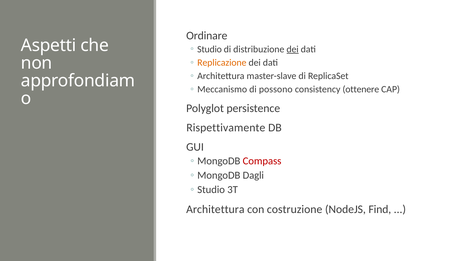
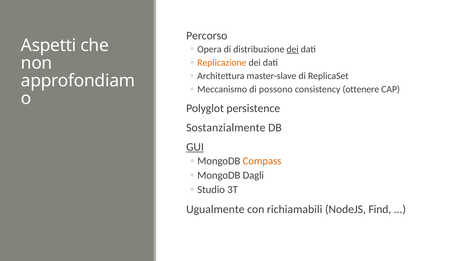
Ordinare: Ordinare -> Percorso
Studio at (210, 49): Studio -> Opera
Rispettivamente: Rispettivamente -> Sostanzialmente
GUI underline: none -> present
Compass colour: red -> orange
Architettura at (215, 209): Architettura -> Ugualmente
costruzione: costruzione -> richiamabili
